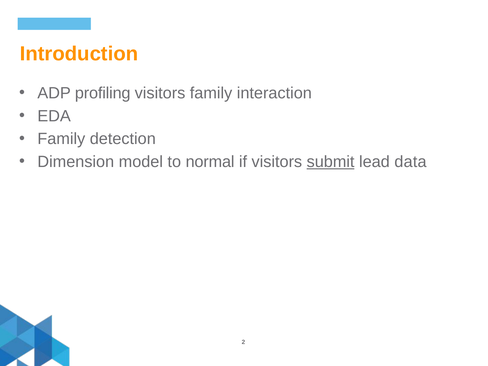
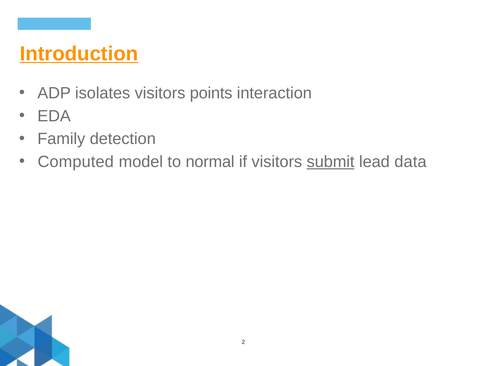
Introduction underline: none -> present
profiling: profiling -> isolates
visitors family: family -> points
Dimension: Dimension -> Computed
